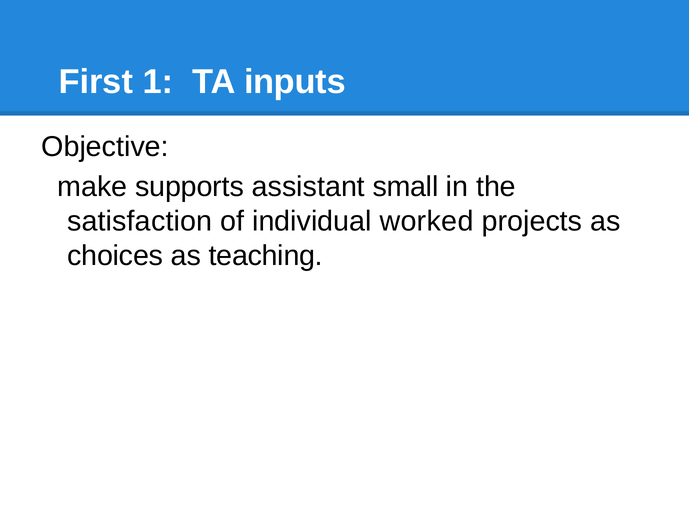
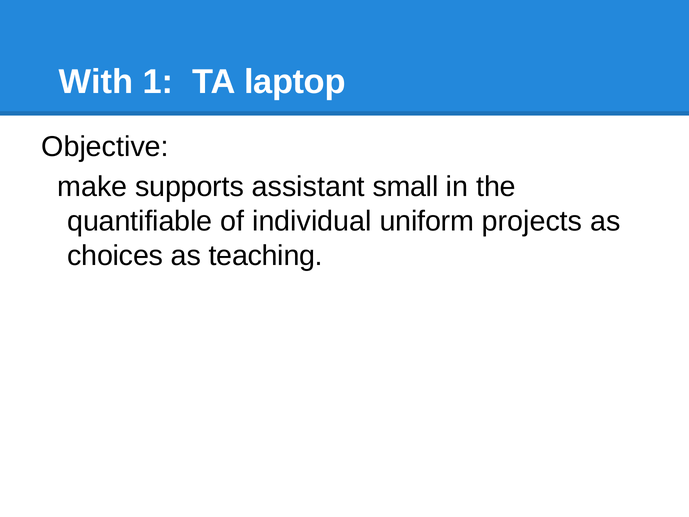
First: First -> With
inputs: inputs -> laptop
satisfaction: satisfaction -> quantifiable
worked: worked -> uniform
